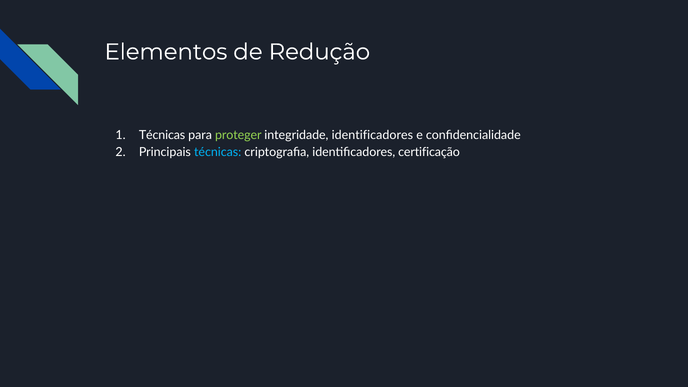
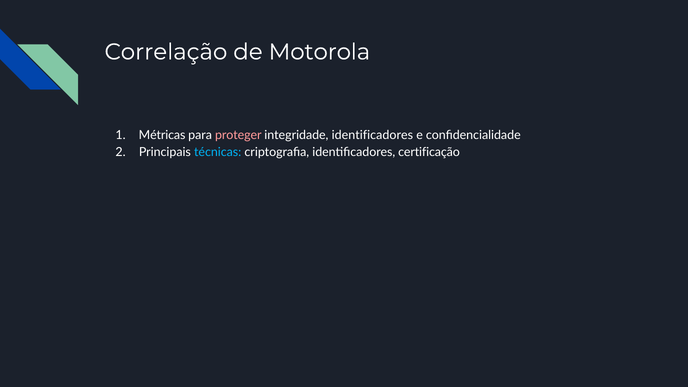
Elementos: Elementos -> Correlação
Redução: Redução -> Motorola
Técnicas at (162, 135): Técnicas -> Métricas
proteger colour: light green -> pink
